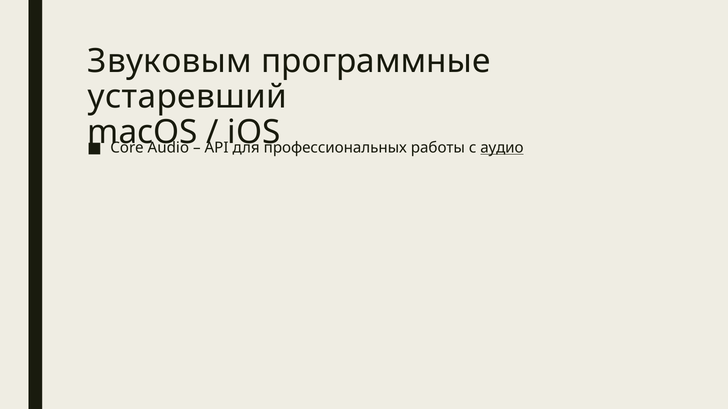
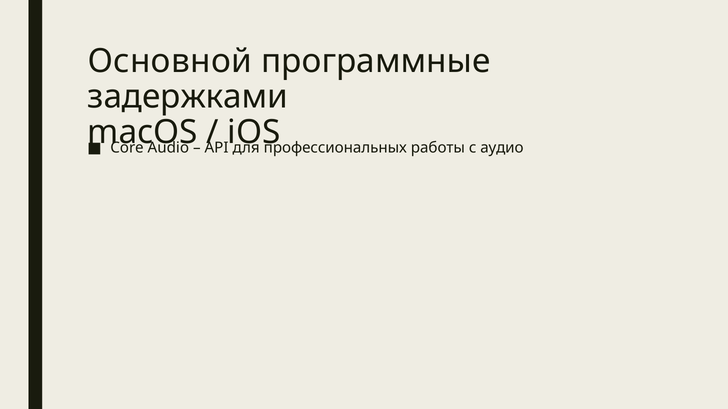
Звуковым: Звуковым -> Основной
устаревший: устаревший -> задержками
аудио underline: present -> none
